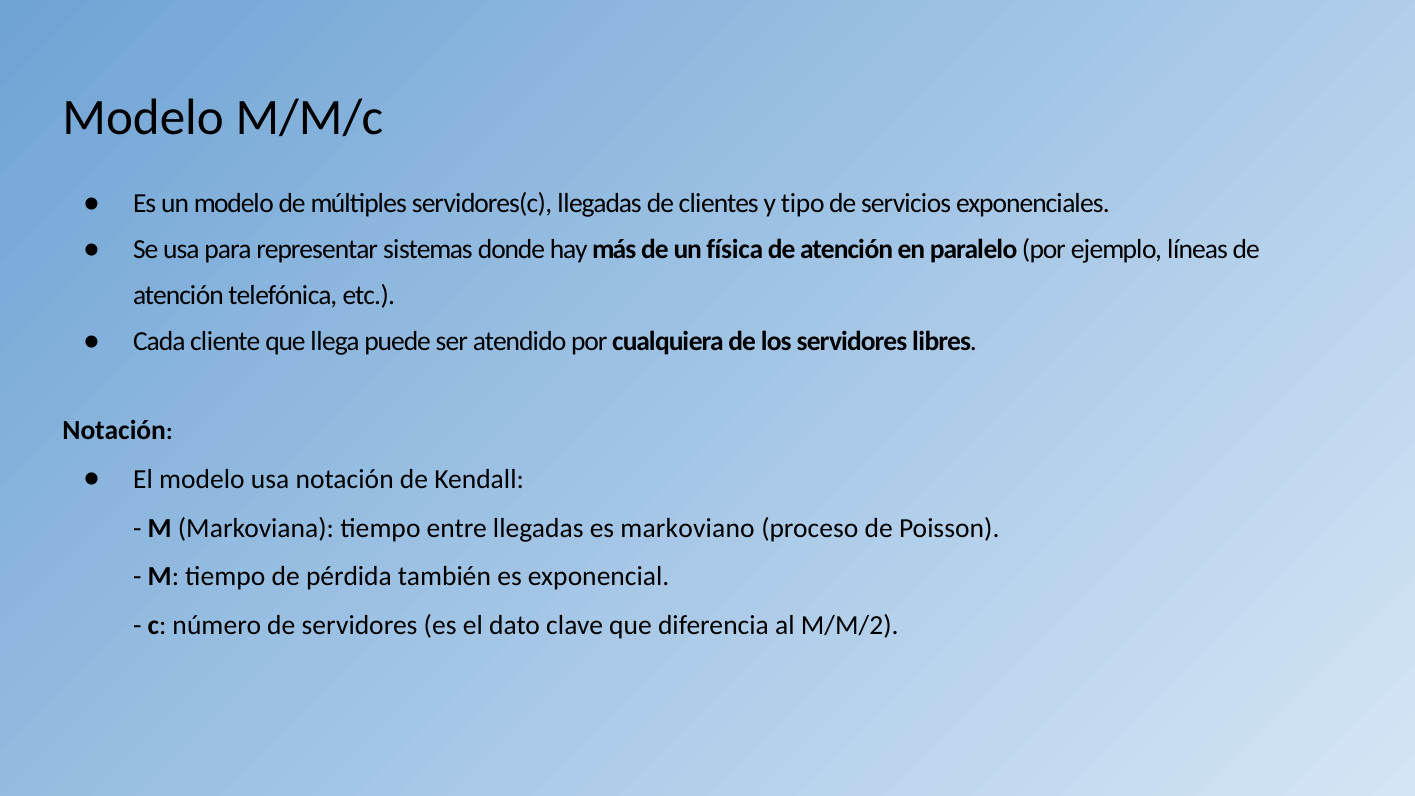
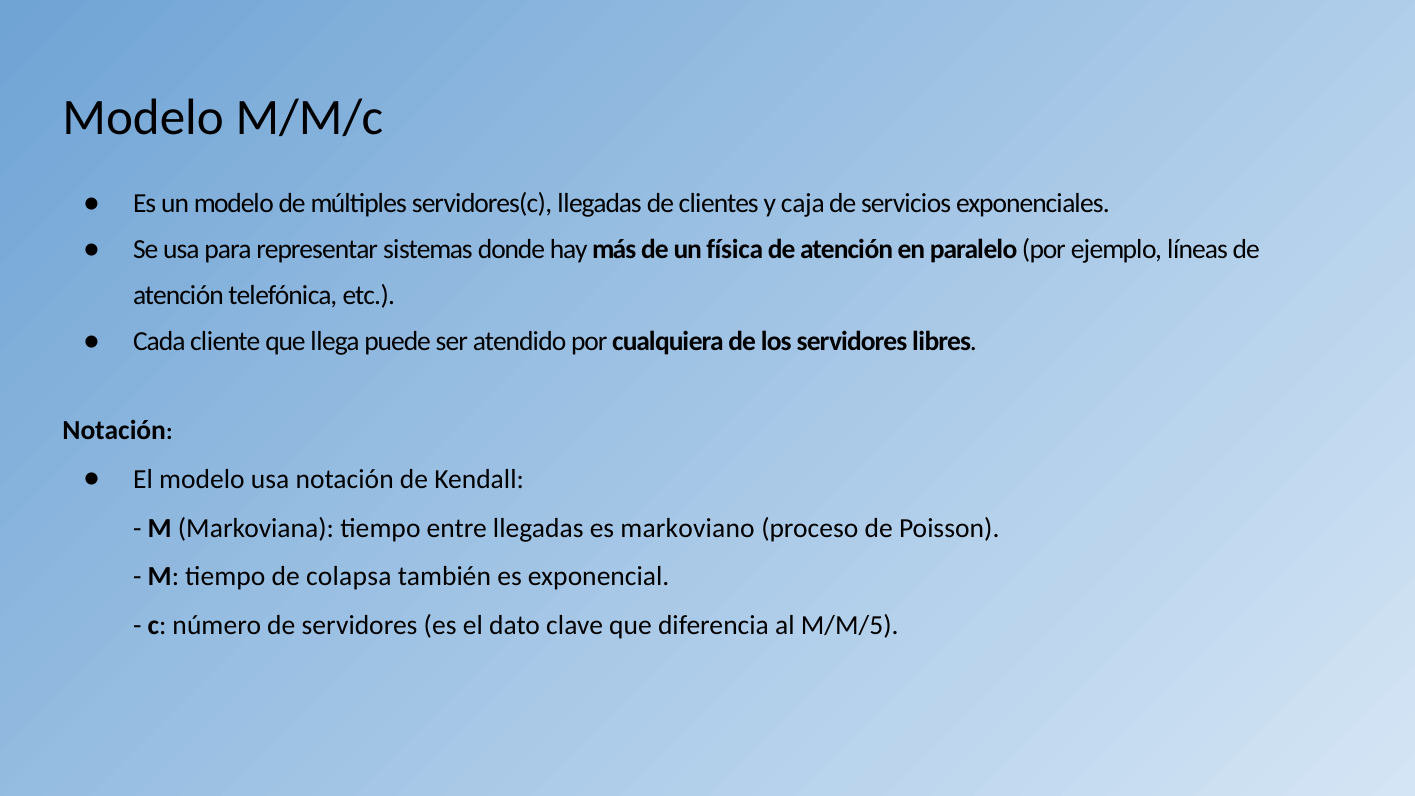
tipo: tipo -> caja
pérdida: pérdida -> colapsa
M/M/2: M/M/2 -> M/M/5
